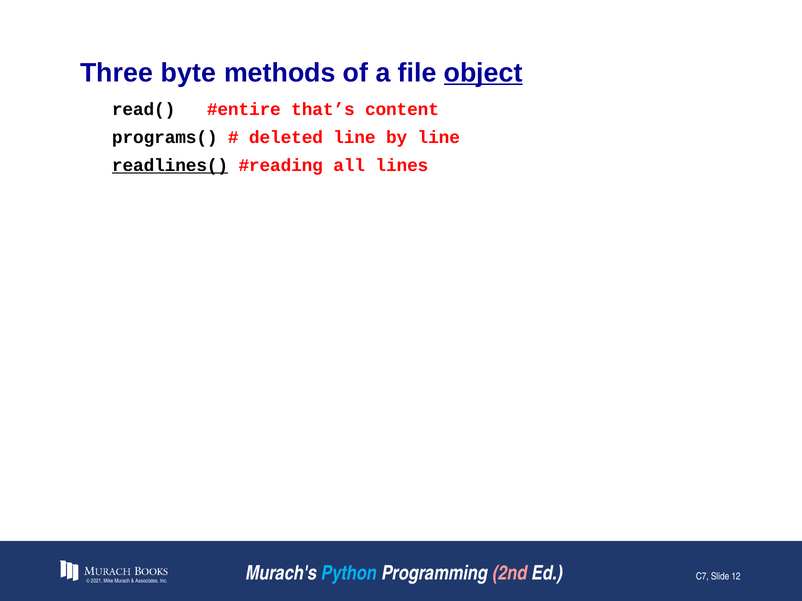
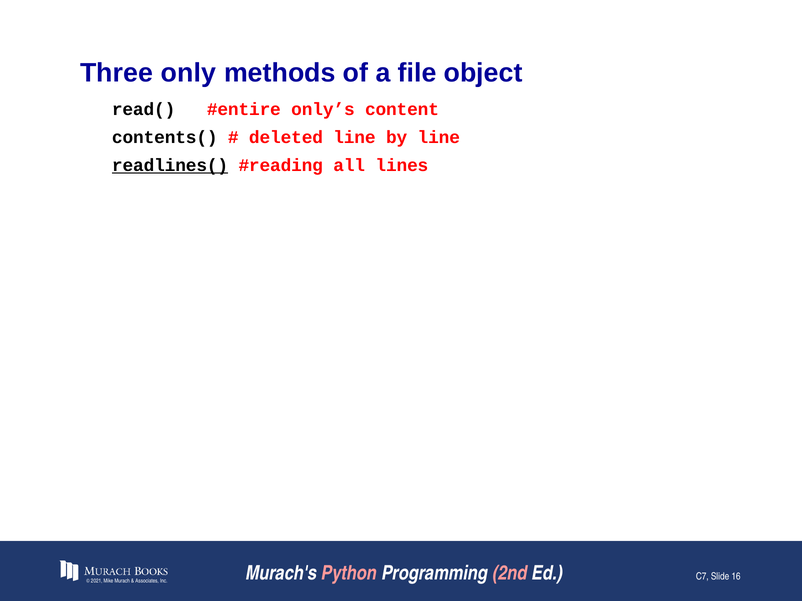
byte: byte -> only
object underline: present -> none
that’s: that’s -> only’s
programs(: programs( -> contents(
Python colour: light blue -> pink
12: 12 -> 16
